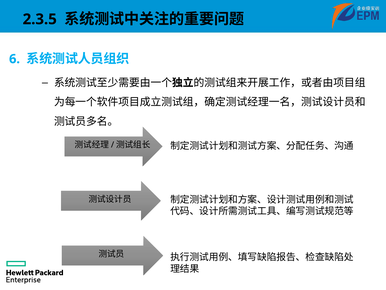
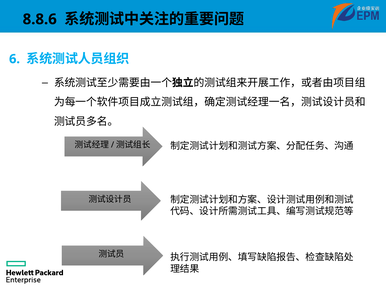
2.3.5: 2.3.5 -> 8.8.6
